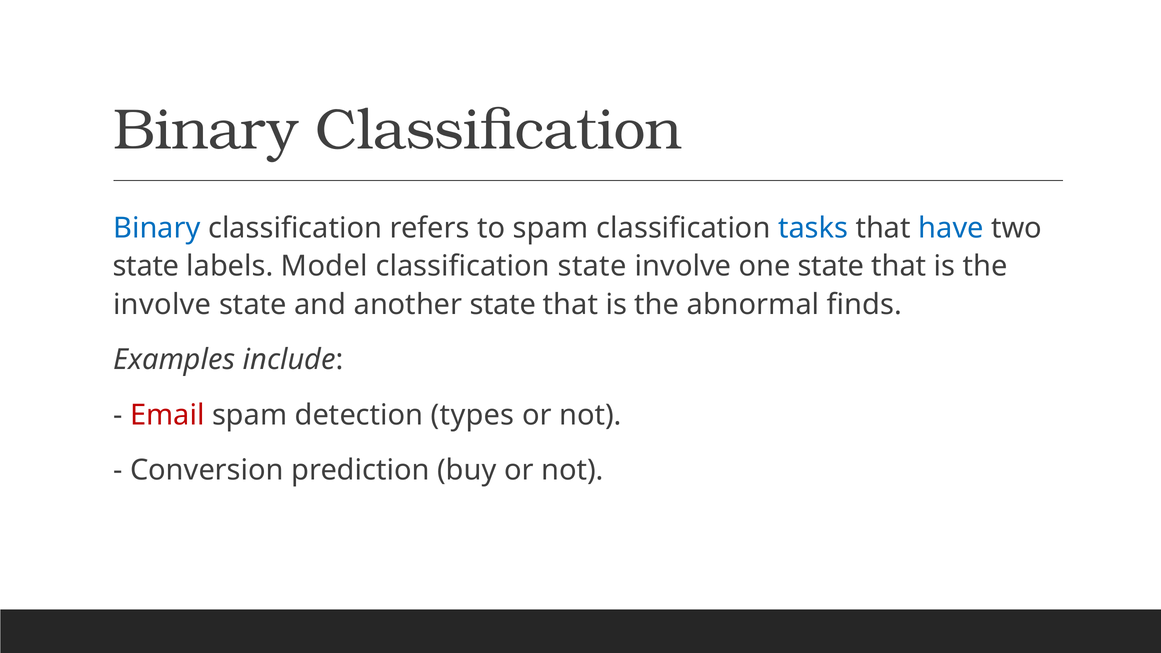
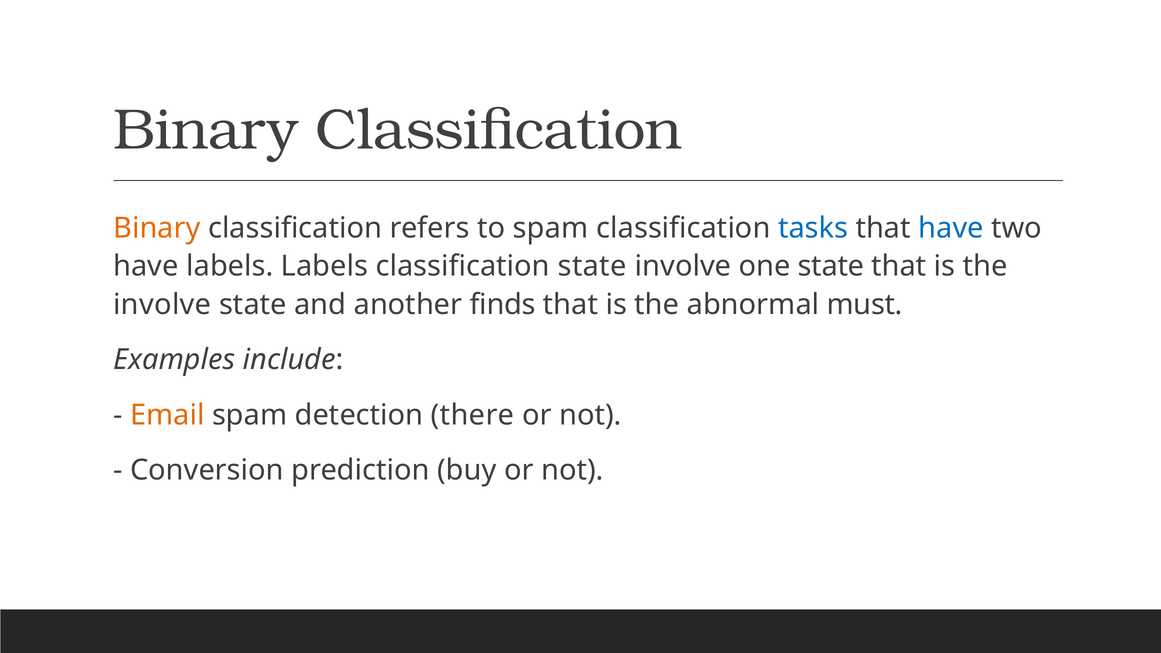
Binary at (157, 228) colour: blue -> orange
state at (146, 266): state -> have
labels Model: Model -> Labels
another state: state -> finds
finds: finds -> must
Email colour: red -> orange
types: types -> there
